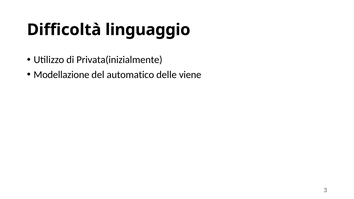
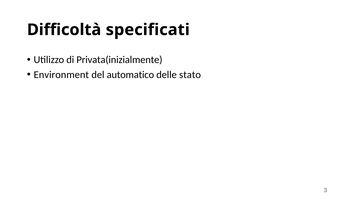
linguaggio: linguaggio -> specificati
Modellazione: Modellazione -> Environment
viene: viene -> stato
